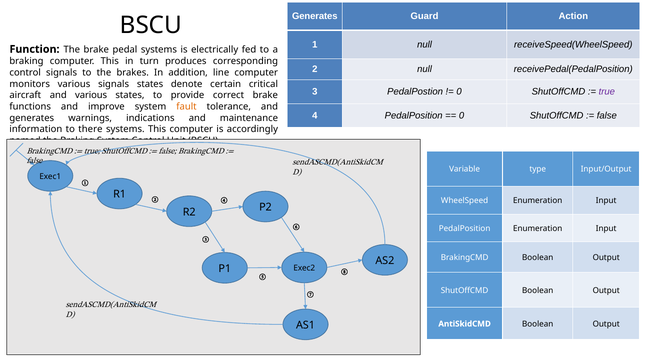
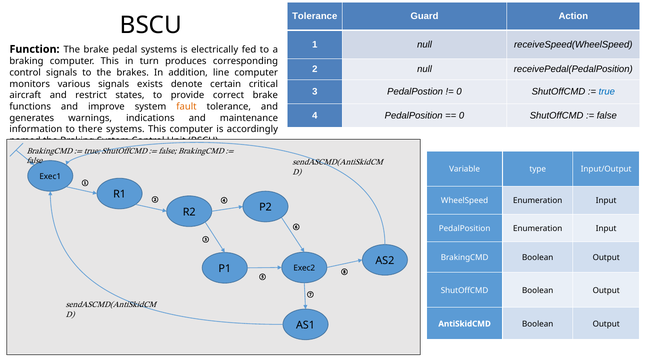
Generates at (315, 16): Generates -> Tolerance
signals states: states -> exists
true at (607, 92) colour: purple -> blue
and various: various -> restrict
